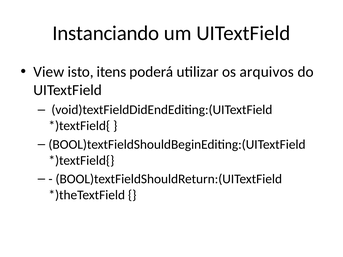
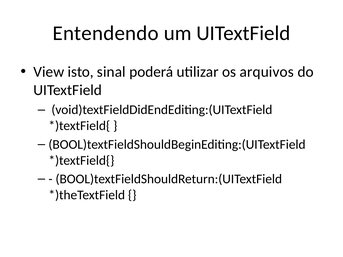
Instanciando: Instanciando -> Entendendo
itens: itens -> sinal
